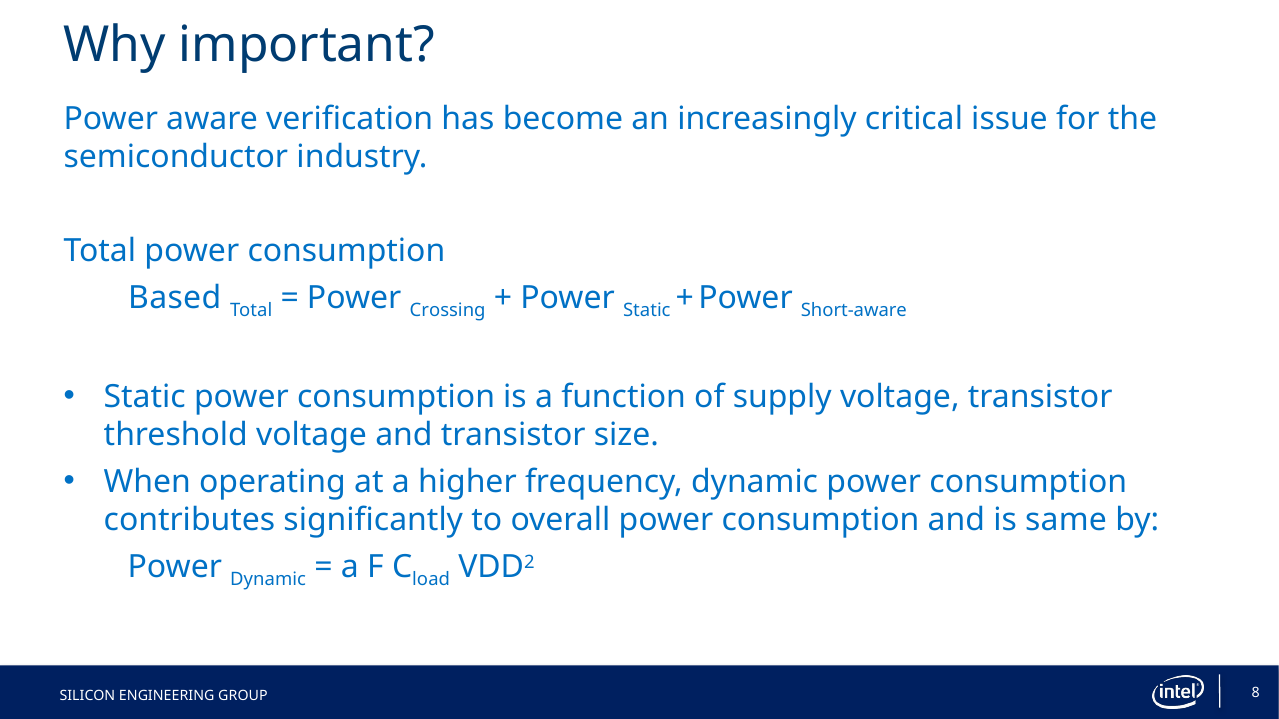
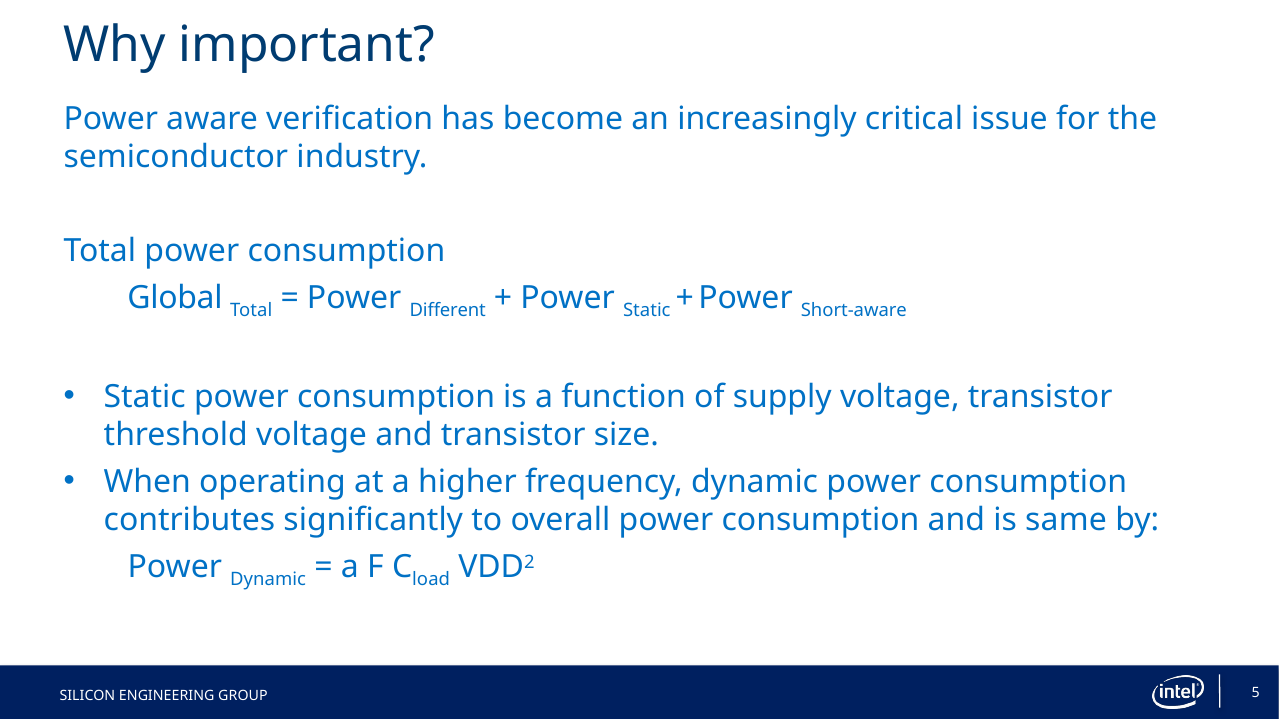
Based: Based -> Global
Crossing: Crossing -> Different
8: 8 -> 5
